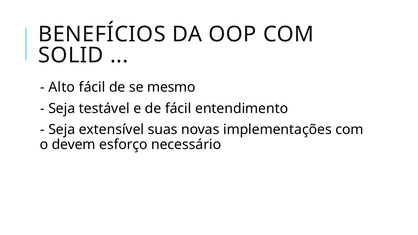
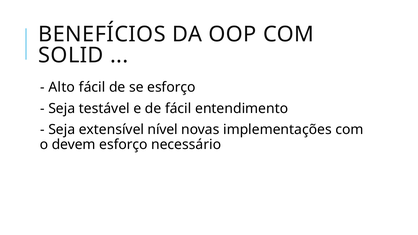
se mesmo: mesmo -> esforço
suas: suas -> nível
